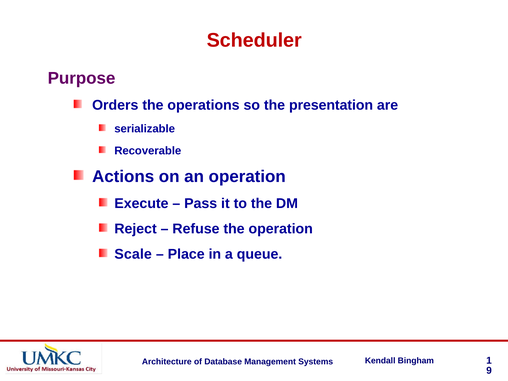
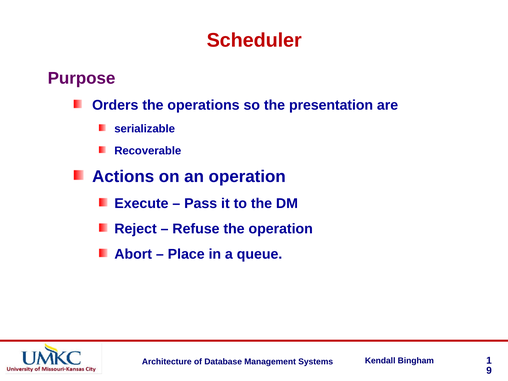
Scale: Scale -> Abort
